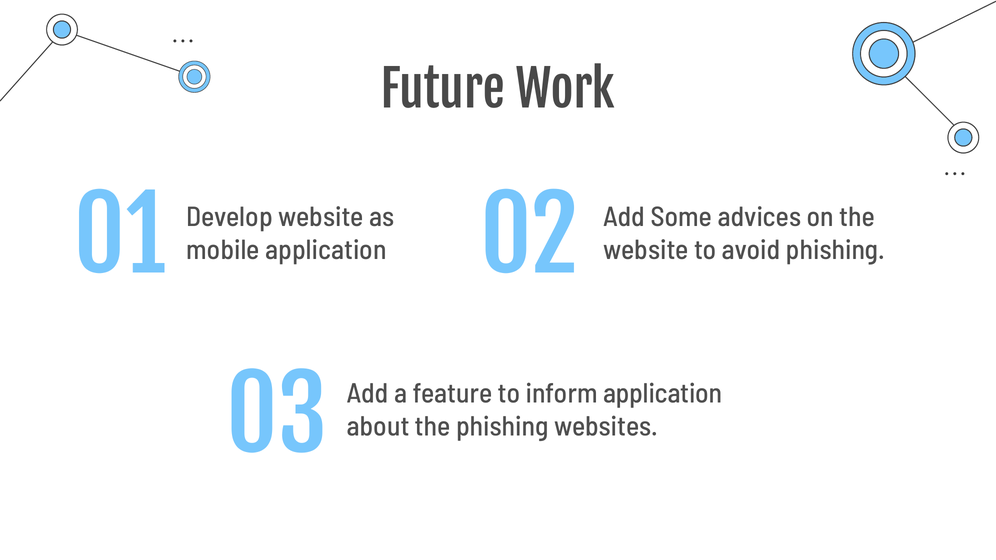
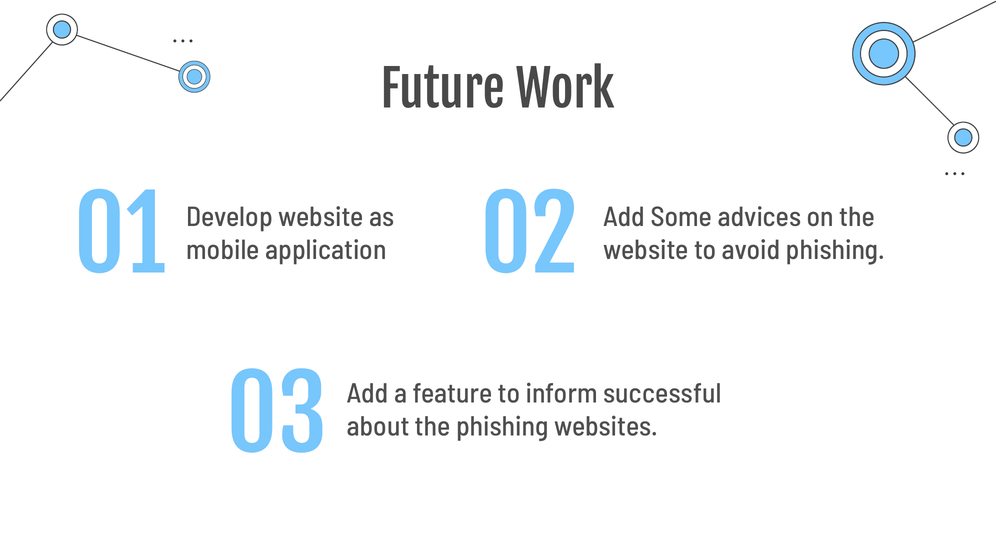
inform application: application -> successful
